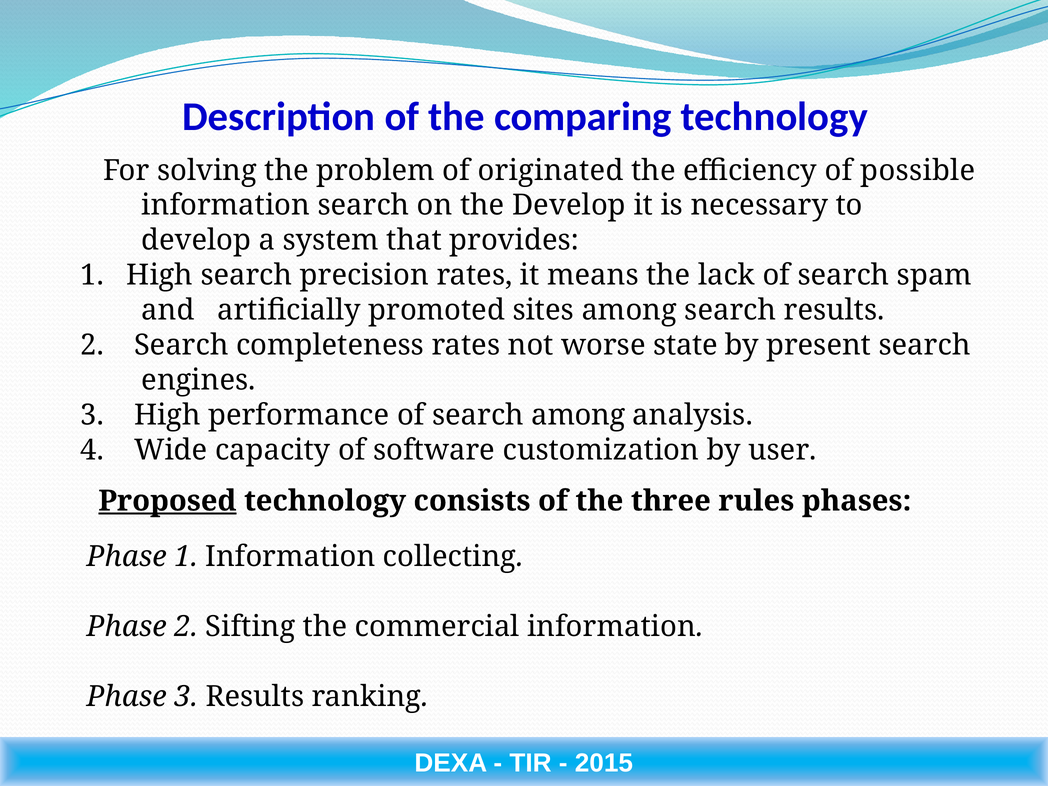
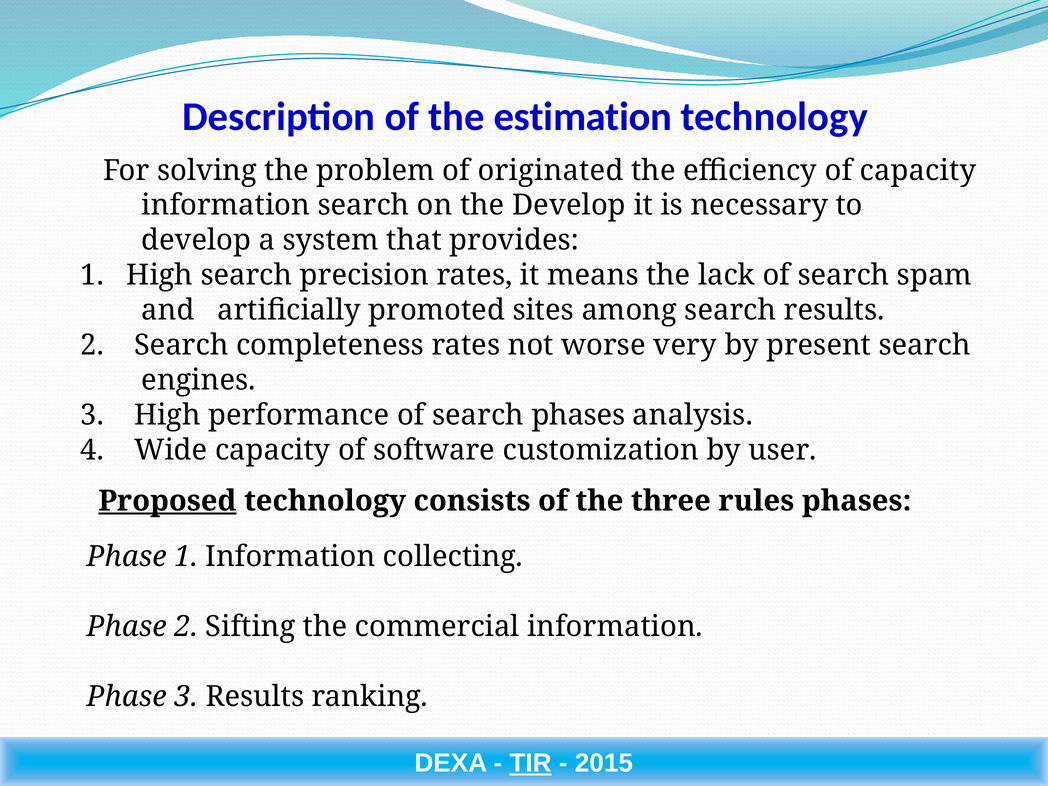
comparing: comparing -> estimation
of possible: possible -> capacity
state: state -> very
search among: among -> phases
TIR underline: none -> present
